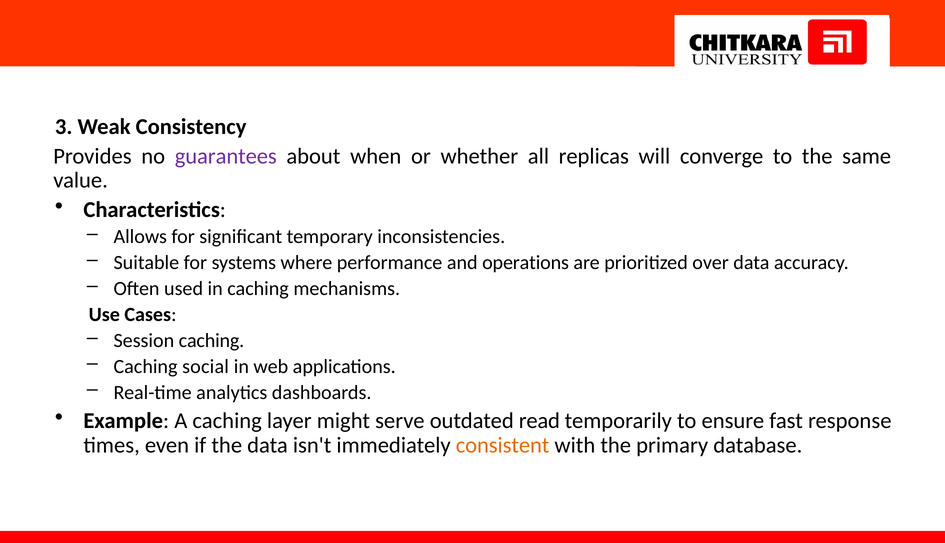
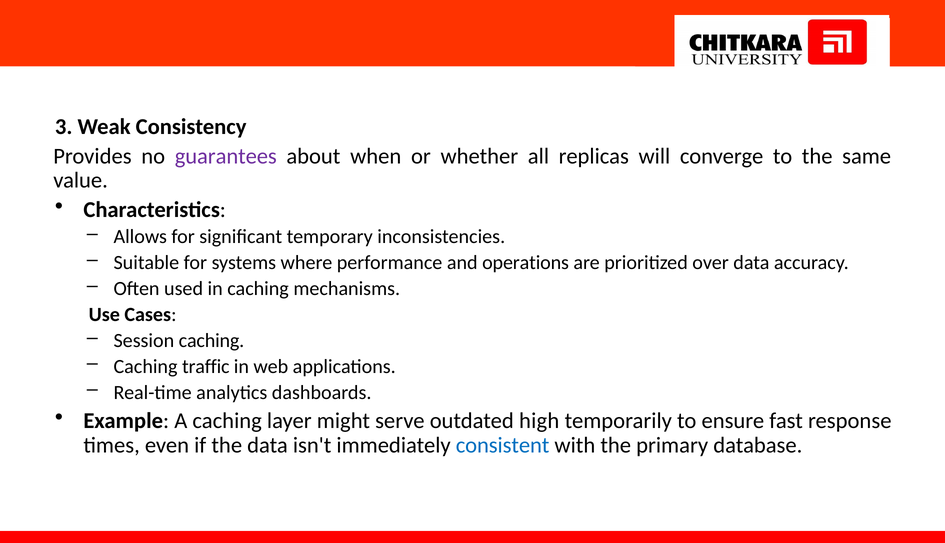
social: social -> traffic
read: read -> high
consistent colour: orange -> blue
